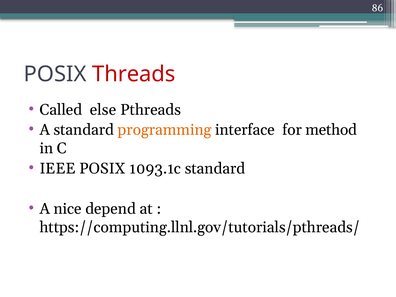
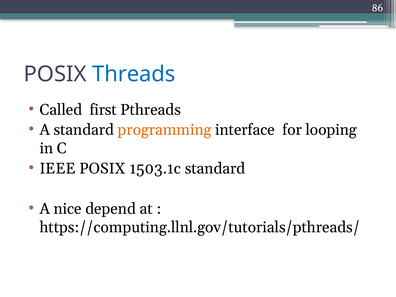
Threads colour: red -> blue
else: else -> first
method: method -> looping
1093.1c: 1093.1c -> 1503.1c
